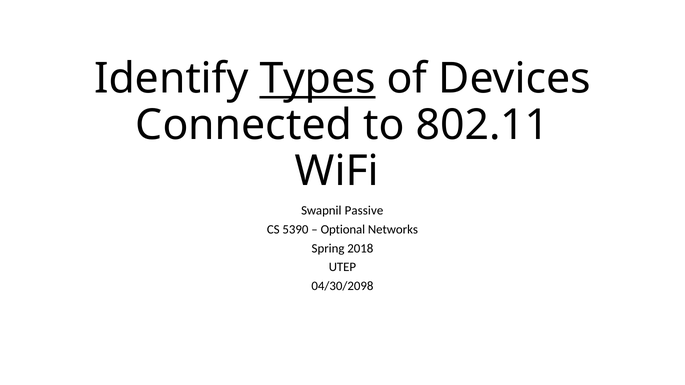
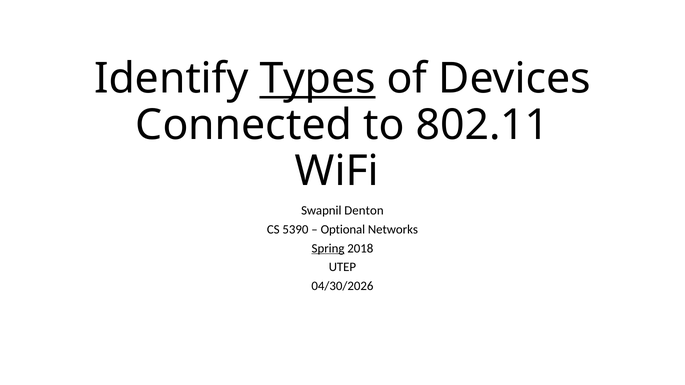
Passive: Passive -> Denton
Spring underline: none -> present
04/30/2098: 04/30/2098 -> 04/30/2026
